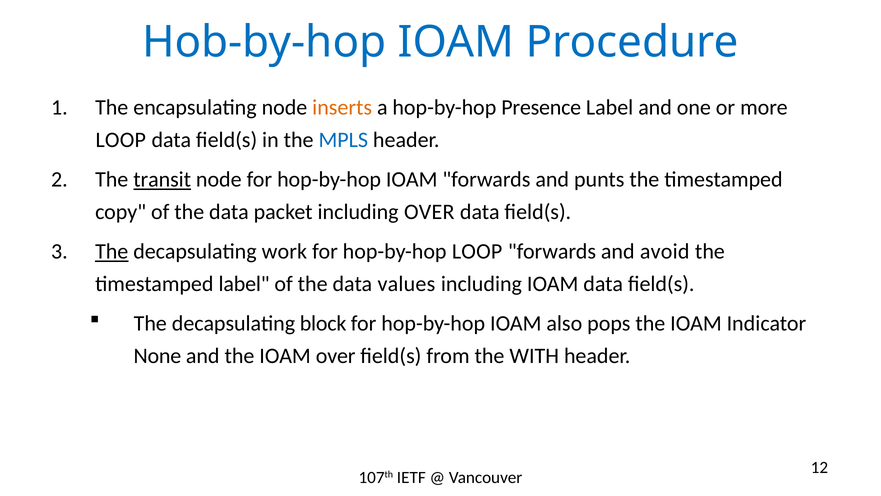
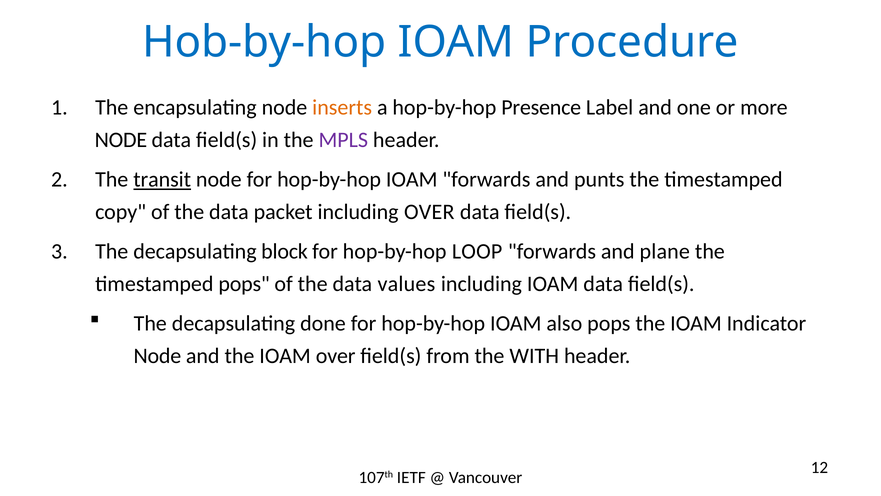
LOOP at (121, 140): LOOP -> NODE
MPLS colour: blue -> purple
The at (112, 251) underline: present -> none
work: work -> block
avoid: avoid -> plane
timestamped label: label -> pops
block: block -> done
None at (157, 356): None -> Node
